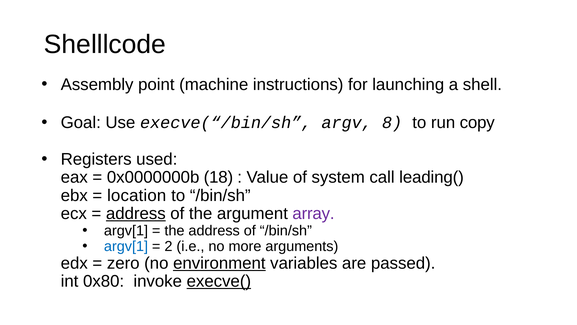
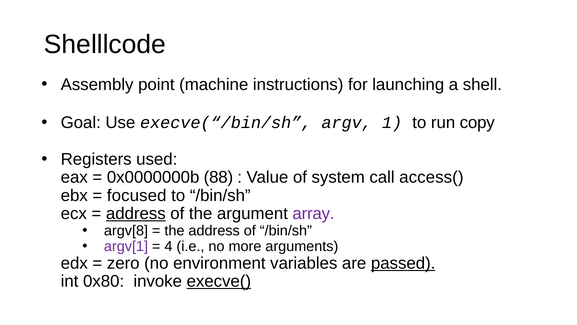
8: 8 -> 1
18: 18 -> 88
leading(: leading( -> access(
location: location -> focused
argv[1 at (126, 230): argv[1 -> argv[8
argv[1 at (126, 246) colour: blue -> purple
2: 2 -> 4
environment underline: present -> none
passed underline: none -> present
